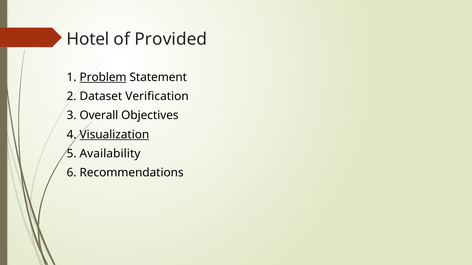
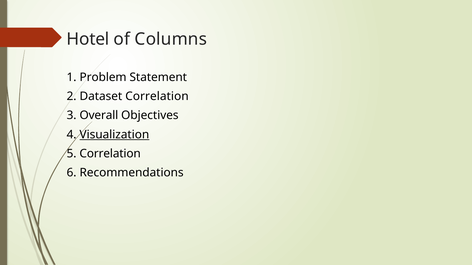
Provided: Provided -> Columns
Problem underline: present -> none
Dataset Verification: Verification -> Correlation
5 Availability: Availability -> Correlation
